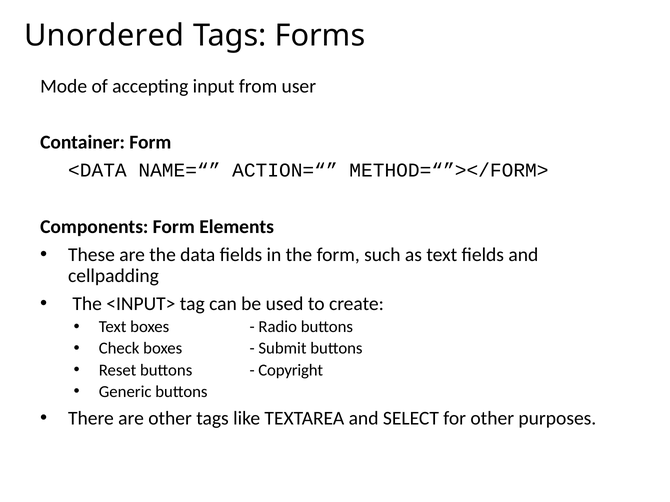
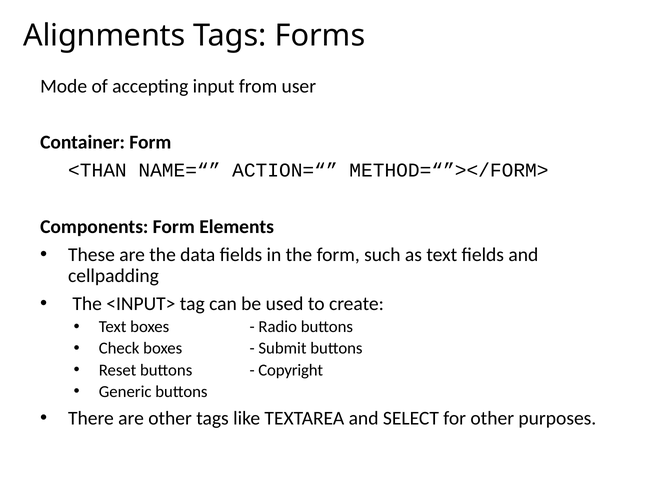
Unordered: Unordered -> Alignments
<DATA: <DATA -> <THAN
